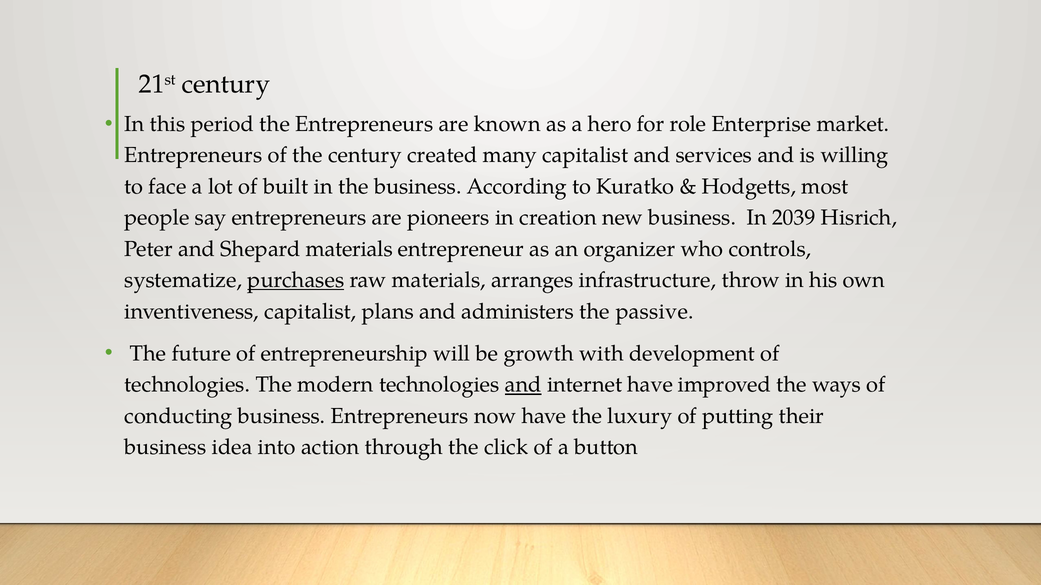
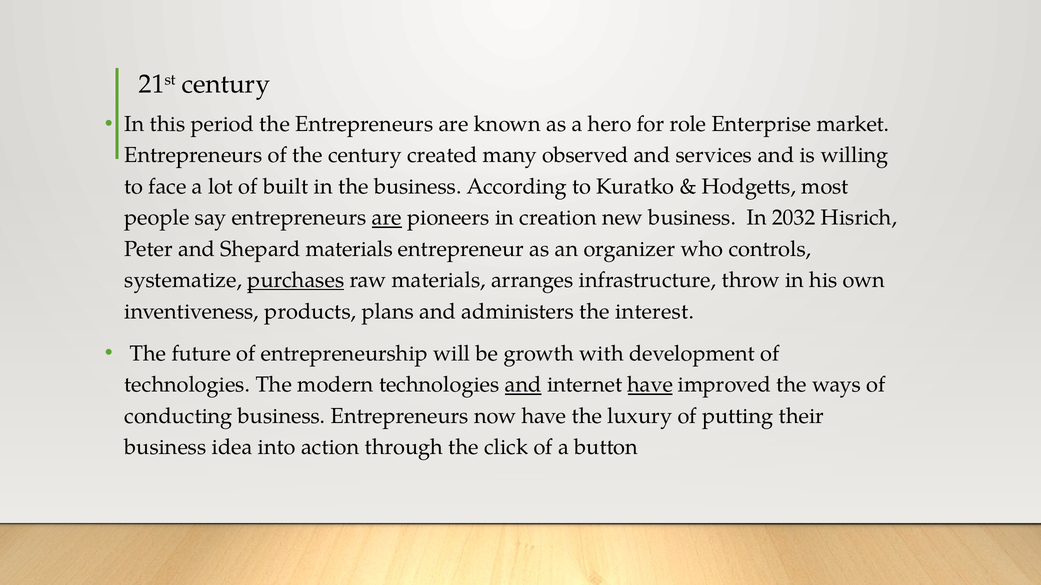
many capitalist: capitalist -> observed
are at (387, 218) underline: none -> present
2039: 2039 -> 2032
inventiveness capitalist: capitalist -> products
passive: passive -> interest
have at (650, 385) underline: none -> present
